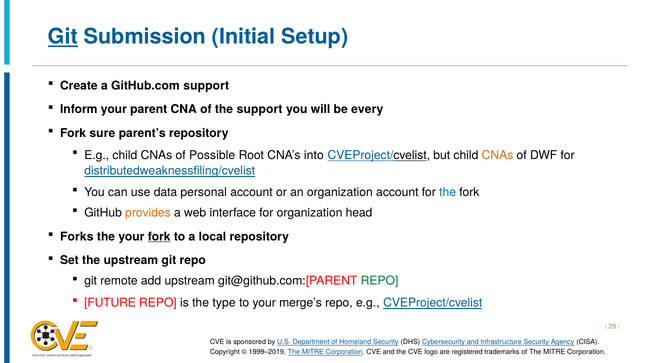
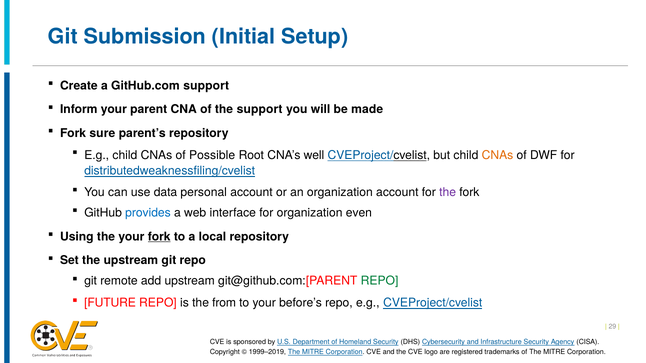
Git at (63, 37) underline: present -> none
every: every -> made
into: into -> well
the at (448, 192) colour: blue -> purple
provides colour: orange -> blue
head: head -> even
Forks: Forks -> Using
type: type -> from
merge’s: merge’s -> before’s
